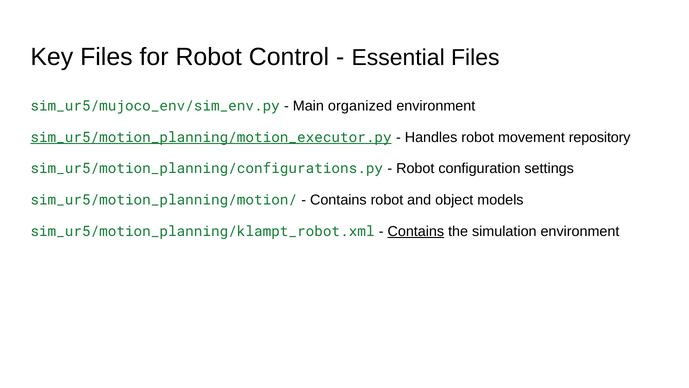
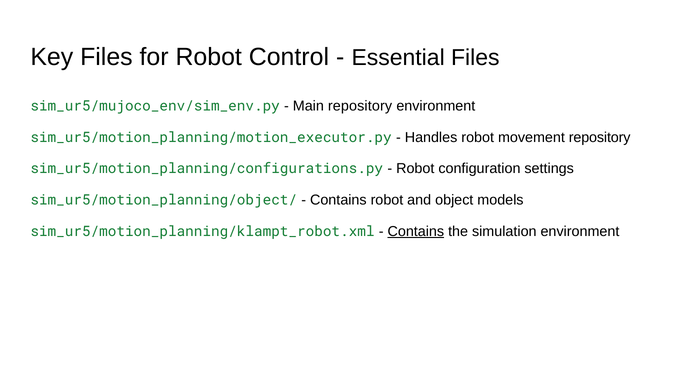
Main organized: organized -> repository
sim_ur5/motion_planning/motion_executor.py underline: present -> none
sim_ur5/motion_planning/motion/: sim_ur5/motion_planning/motion/ -> sim_ur5/motion_planning/object/
